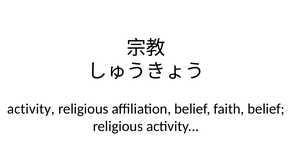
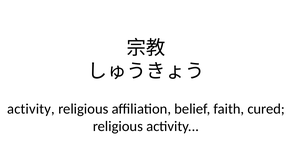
faith belief: belief -> cured
